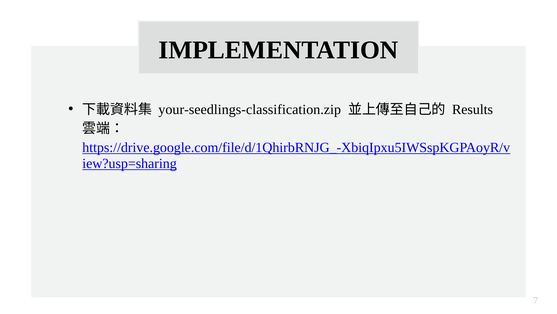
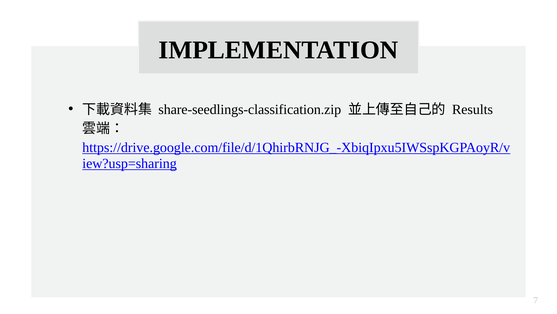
your-seedlings-classification.zip: your-seedlings-classification.zip -> share-seedlings-classification.zip
